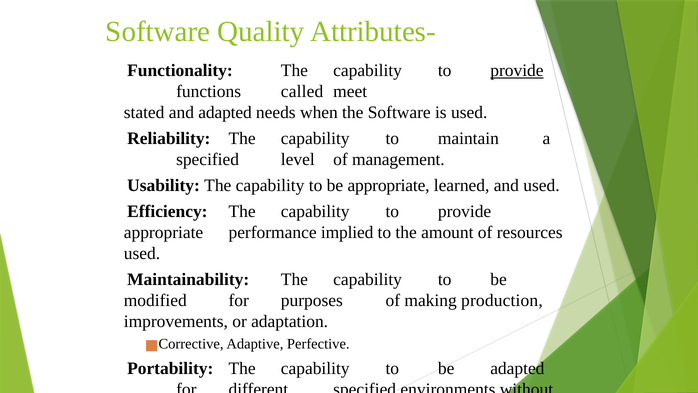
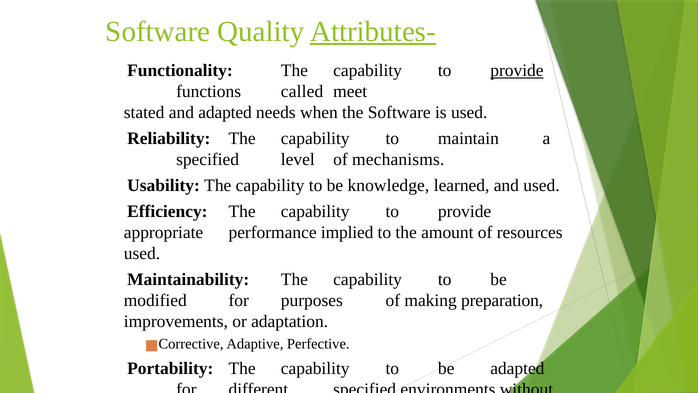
Attributes- underline: none -> present
management: management -> mechanisms
be appropriate: appropriate -> knowledge
production: production -> preparation
